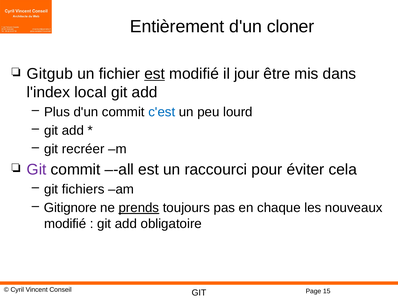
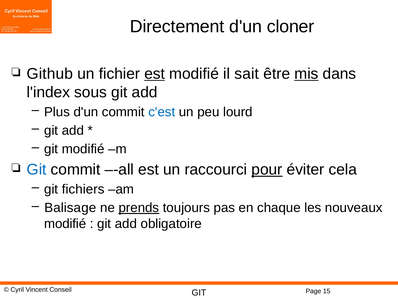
Entièrement: Entièrement -> Directement
Gitgub: Gitgub -> Github
jour: jour -> sait
mis underline: none -> present
local: local -> sous
git recréer: recréer -> modifié
Git at (37, 170) colour: purple -> blue
pour underline: none -> present
Gitignore: Gitignore -> Balisage
